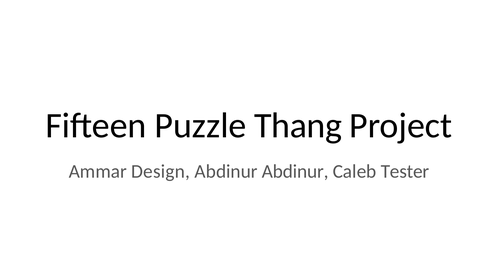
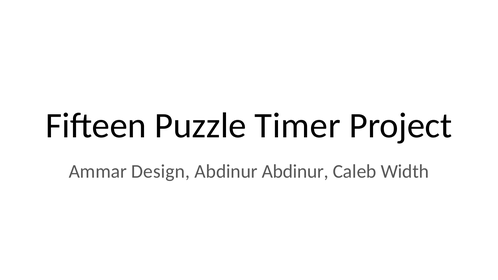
Thang: Thang -> Timer
Tester: Tester -> Width
